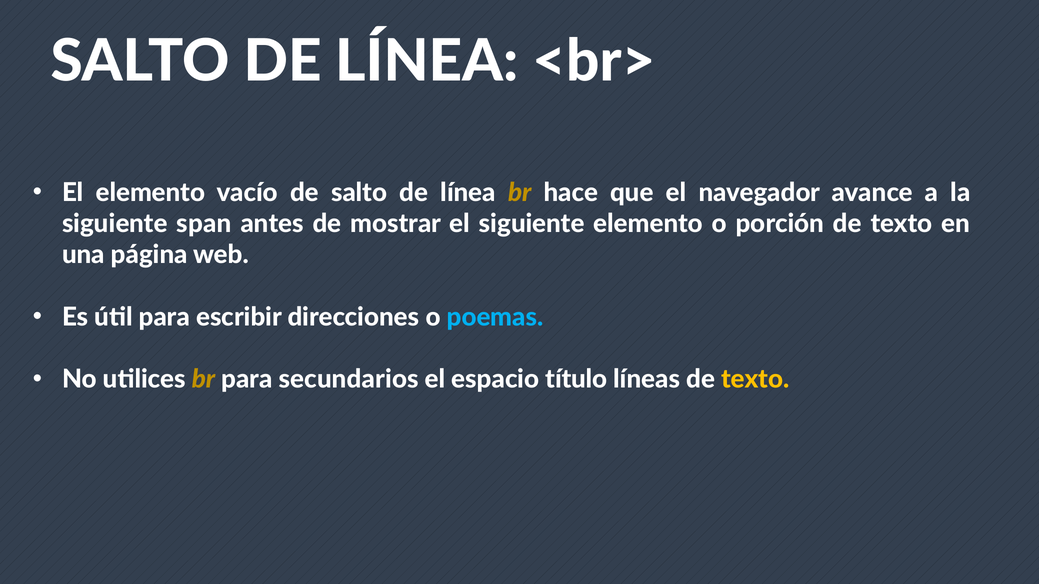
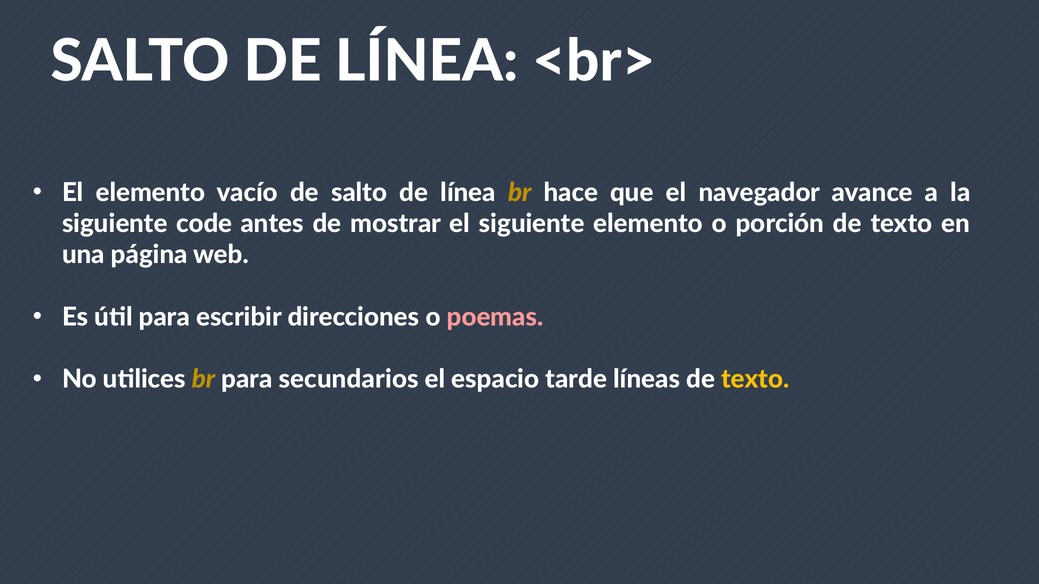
span: span -> code
poemas colour: light blue -> pink
título: título -> tarde
